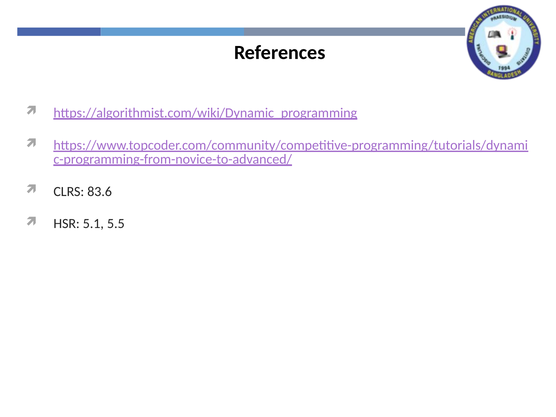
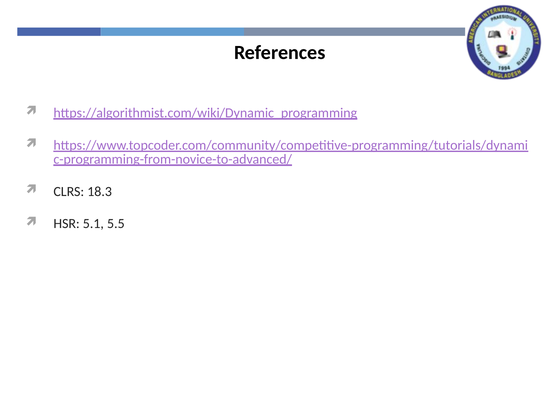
83.6: 83.6 -> 18.3
